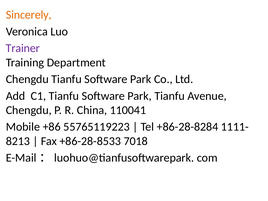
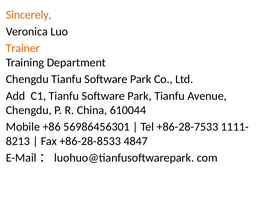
Trainer colour: purple -> orange
110041: 110041 -> 610044
55765119223: 55765119223 -> 56986456301
+86-28-8284: +86-28-8284 -> +86-28-7533
7018: 7018 -> 4847
